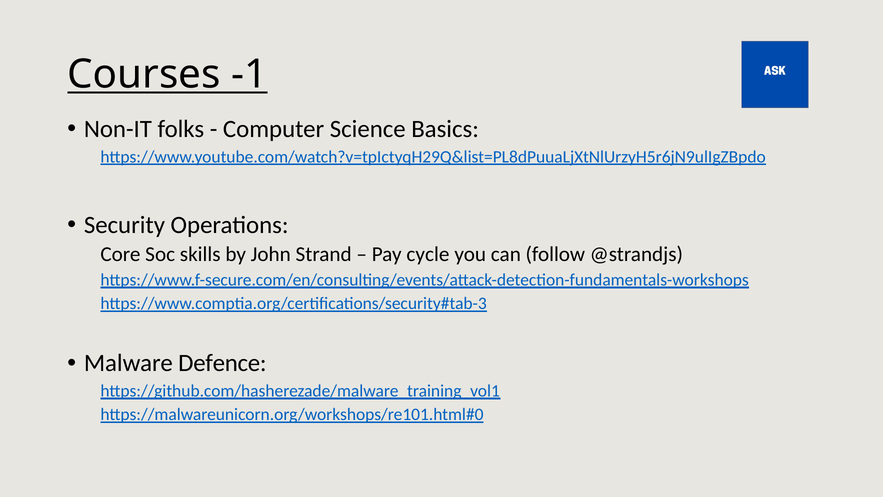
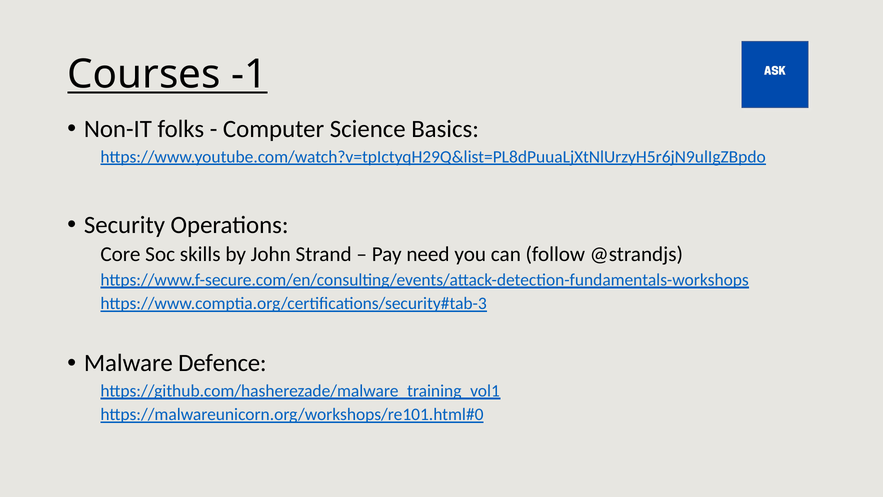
cycle: cycle -> need
